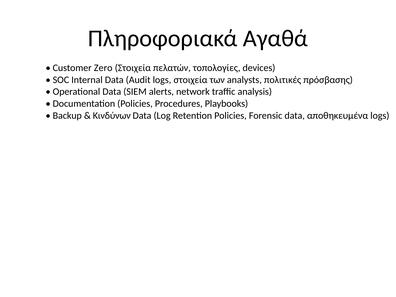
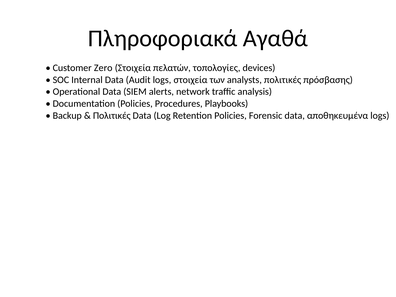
Κινδύνων at (112, 115): Κινδύνων -> Πολιτικές
